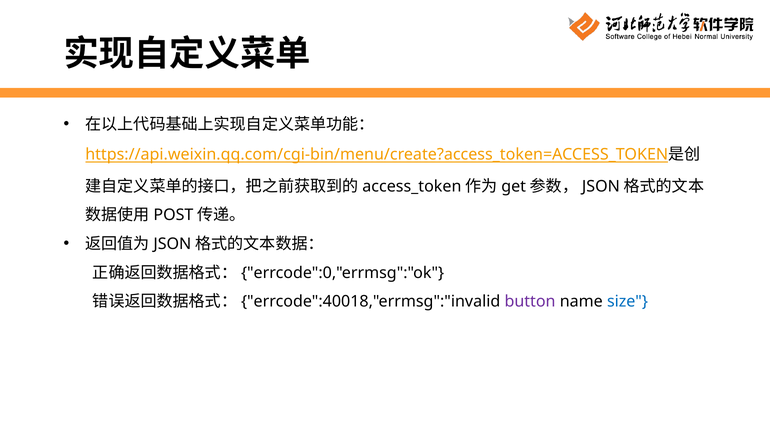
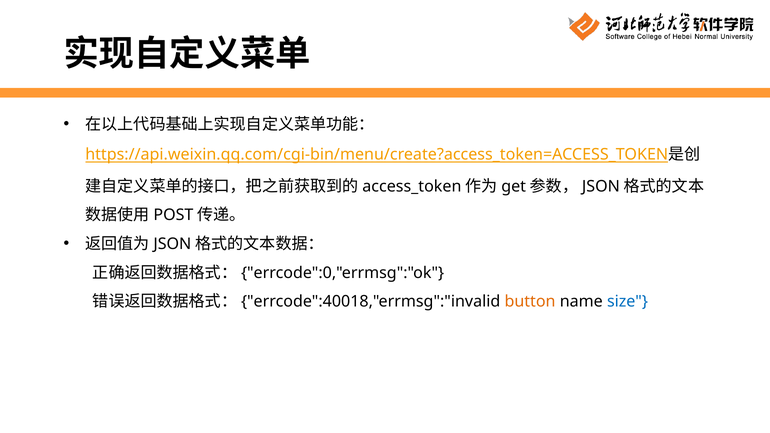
button colour: purple -> orange
